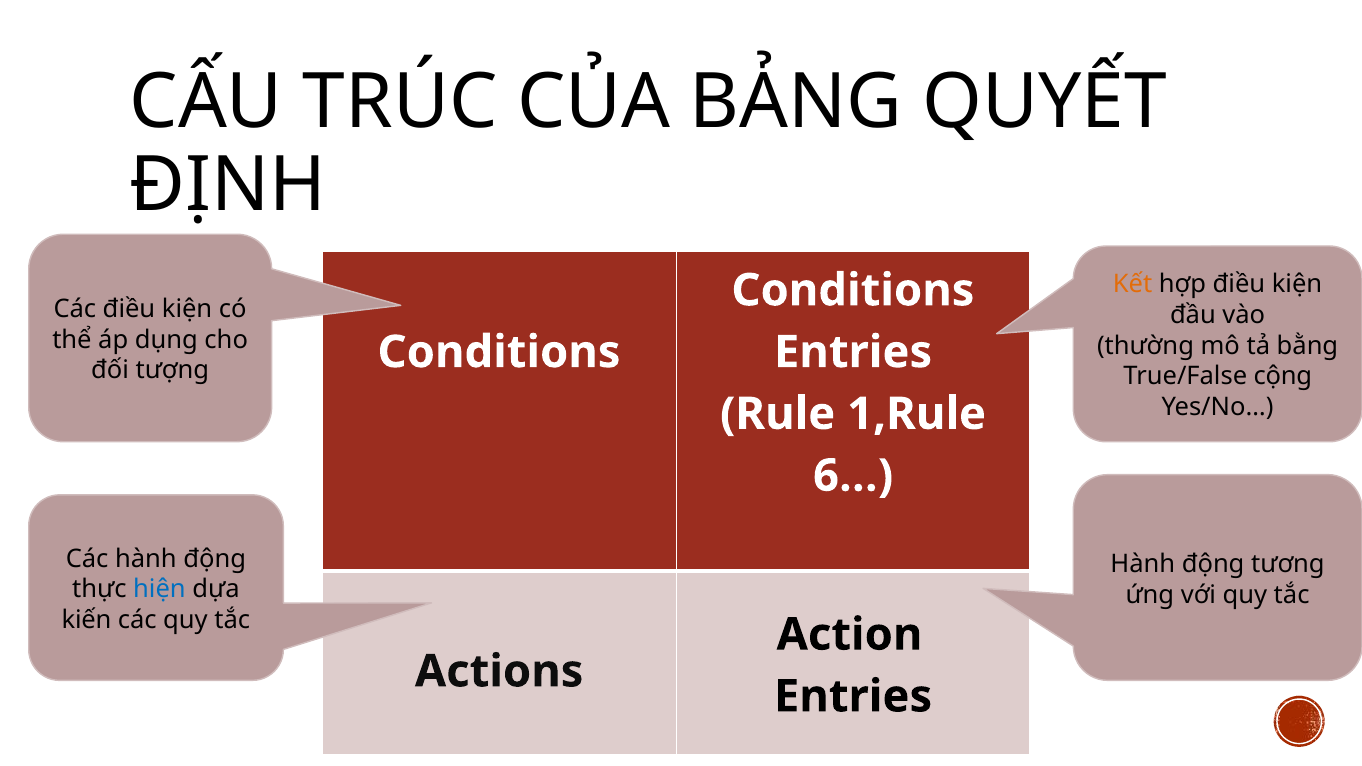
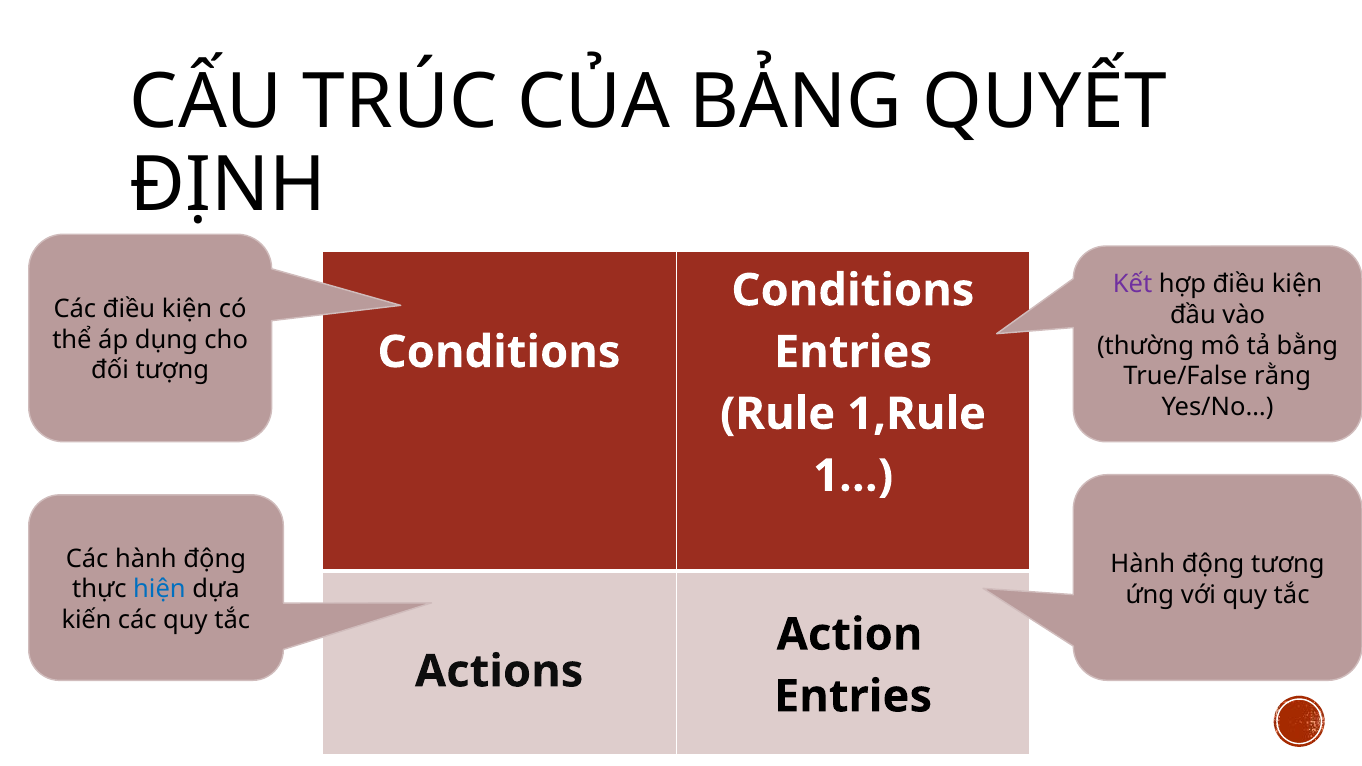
Kết colour: orange -> purple
cộng: cộng -> rằng
6…: 6… -> 1…
